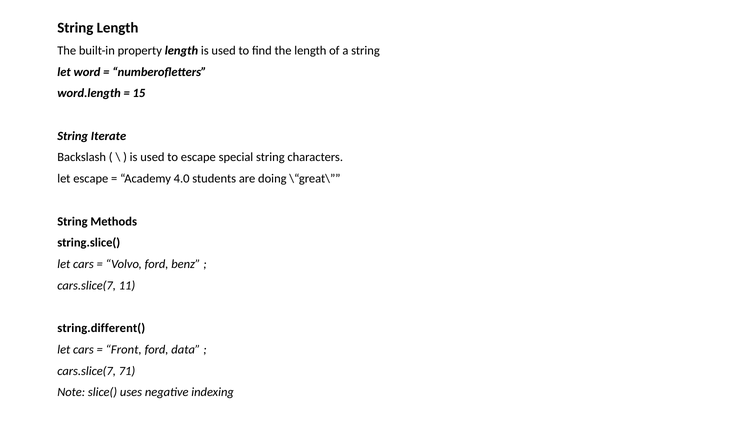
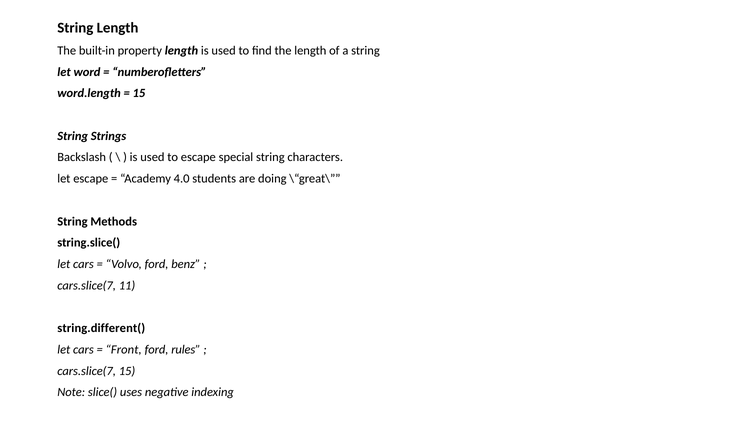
Iterate: Iterate -> Strings
data: data -> rules
cars.slice(7 71: 71 -> 15
